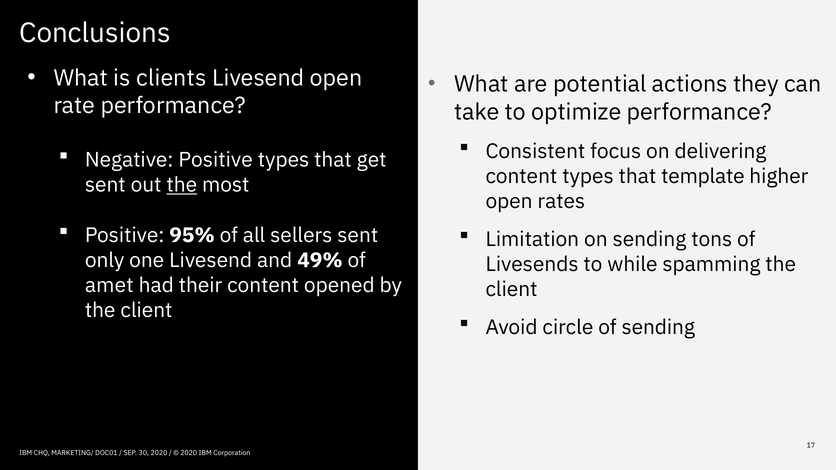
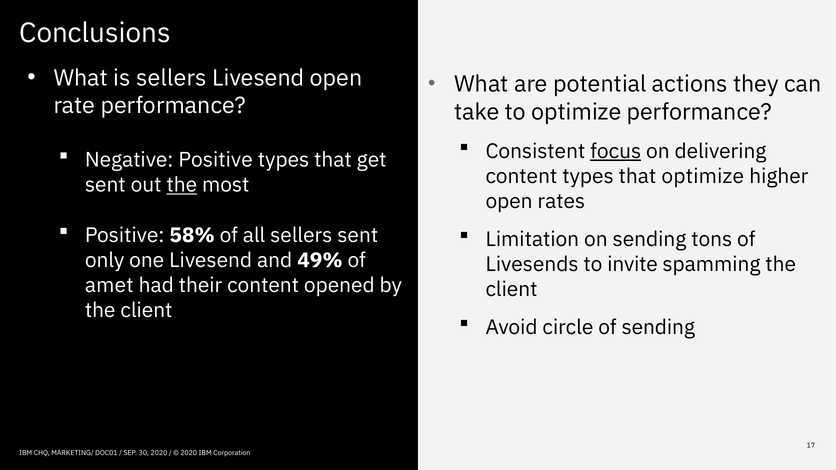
is clients: clients -> sellers
focus underline: none -> present
that template: template -> optimize
95%: 95% -> 58%
while: while -> invite
